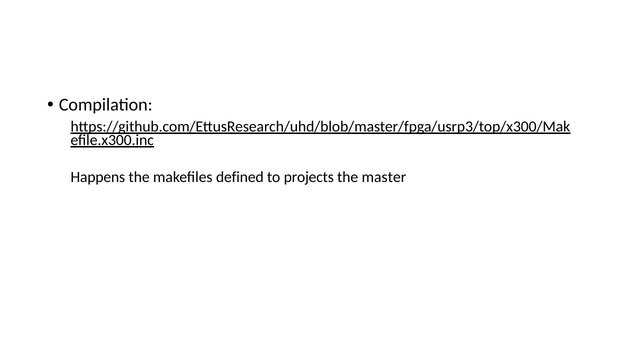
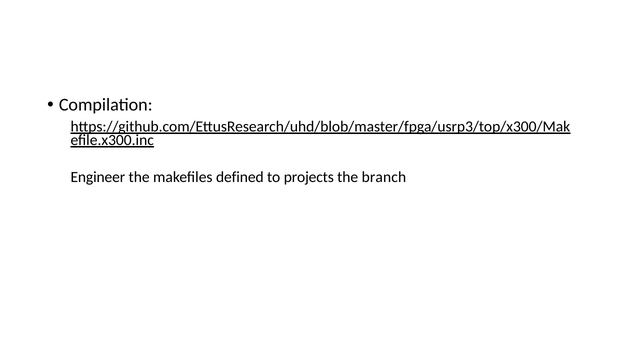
Happens: Happens -> Engineer
master: master -> branch
